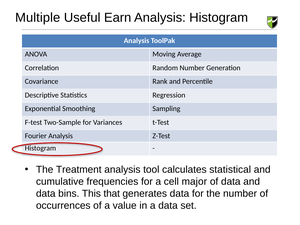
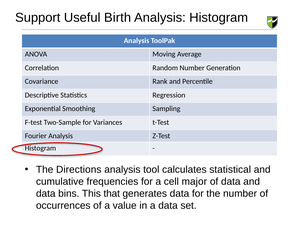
Multiple: Multiple -> Support
Earn: Earn -> Birth
Treatment: Treatment -> Directions
